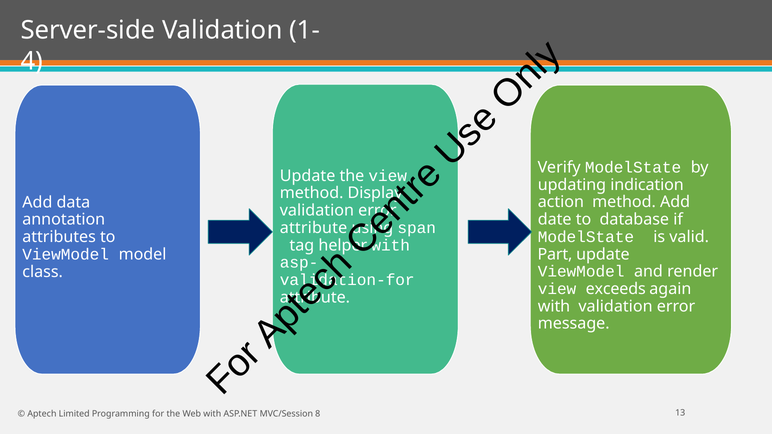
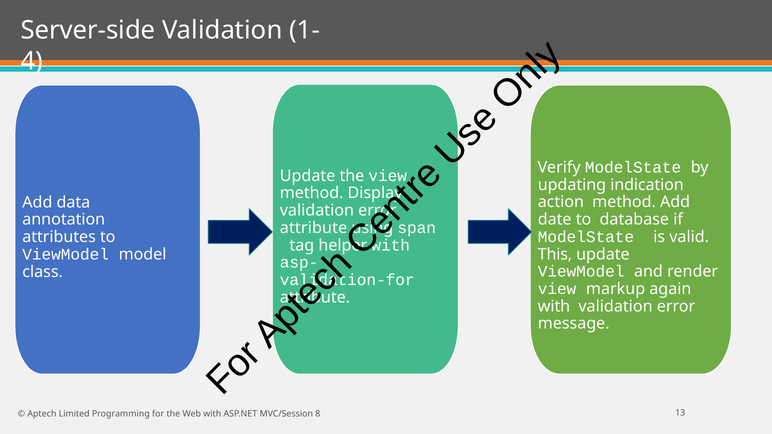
Part: Part -> This
exceeds: exceeds -> markup
